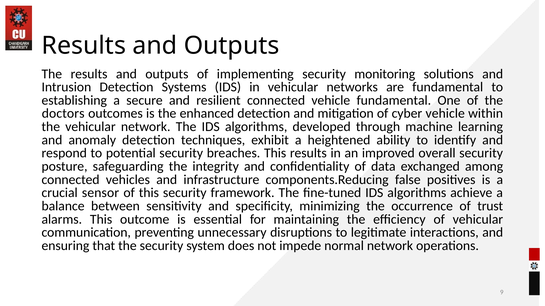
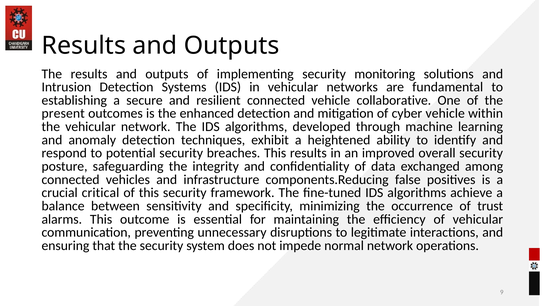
vehicle fundamental: fundamental -> collaborative
doctors: doctors -> present
sensor: sensor -> critical
